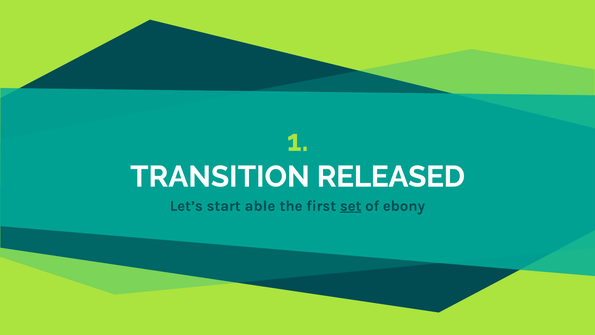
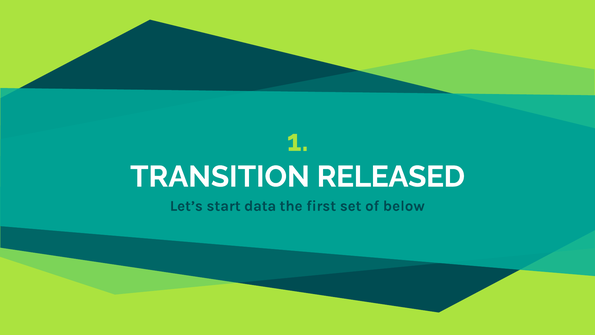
able: able -> data
set underline: present -> none
ebony: ebony -> below
